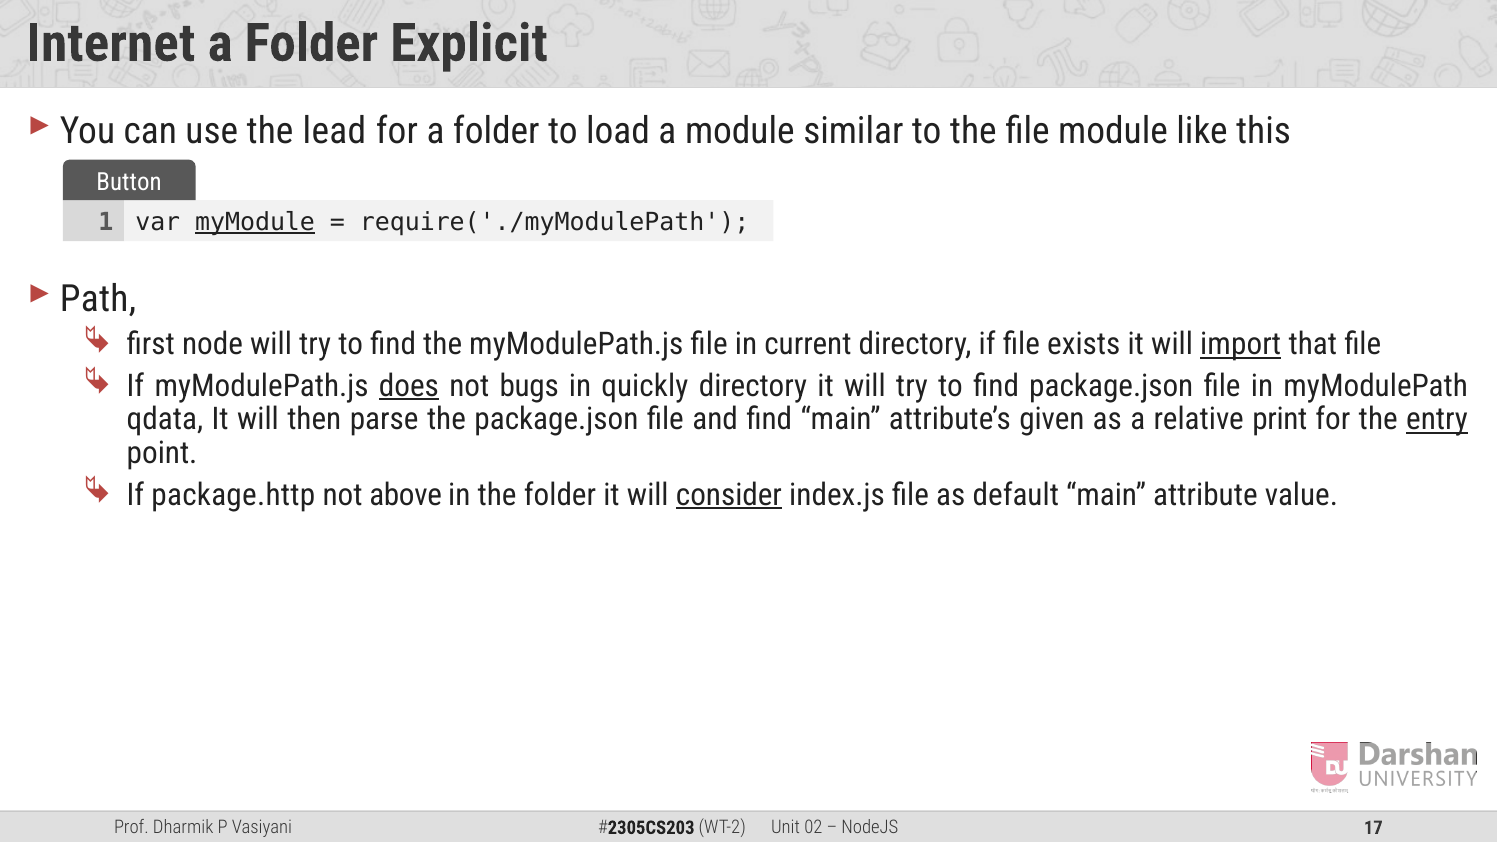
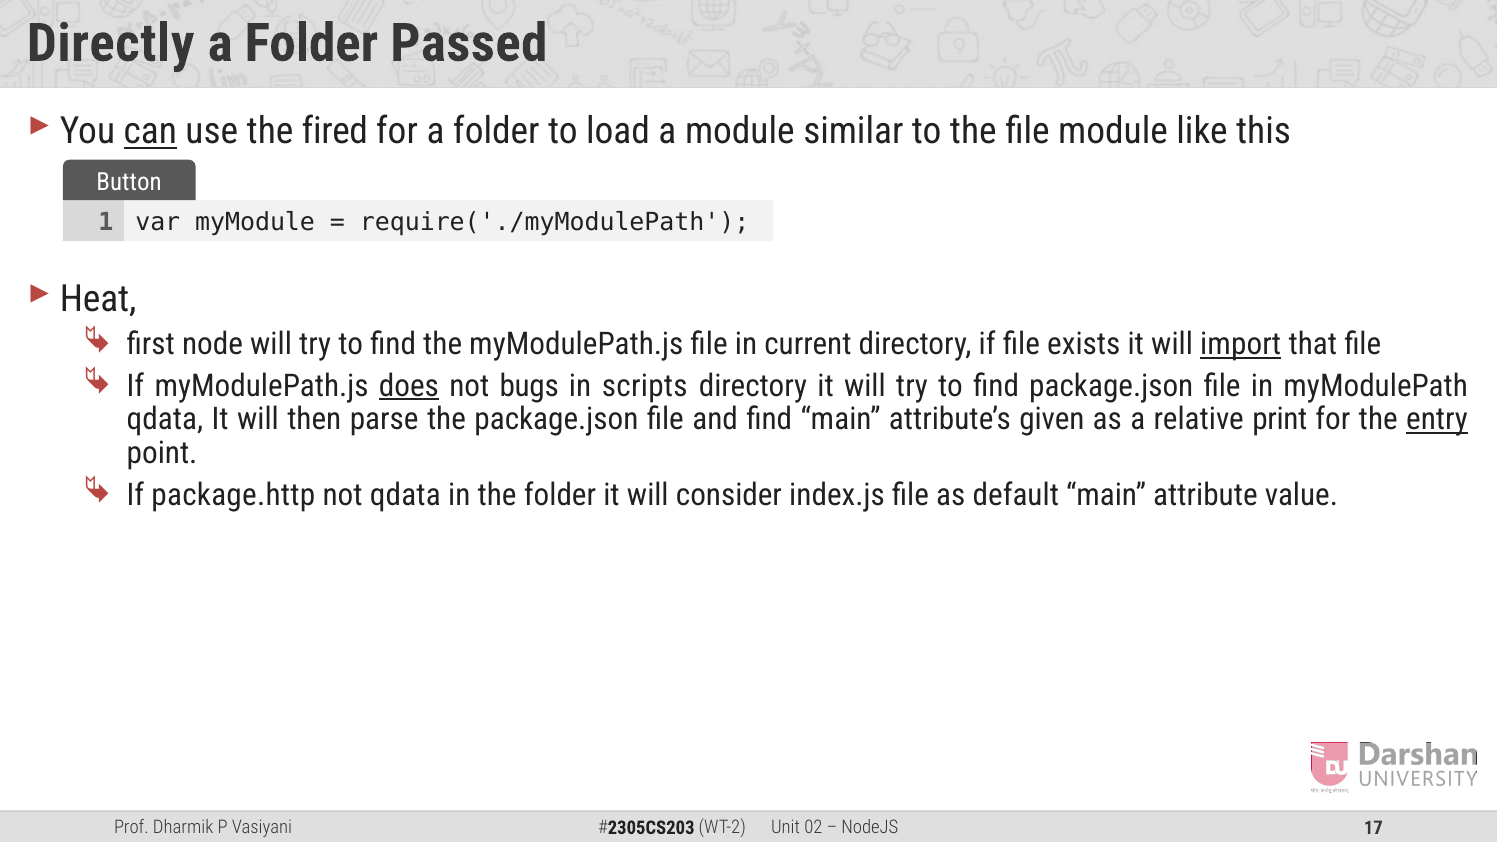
Internet: Internet -> Directly
Explicit: Explicit -> Passed
can underline: none -> present
lead: lead -> fired
myModule underline: present -> none
Path: Path -> Heat
quickly: quickly -> scripts
not above: above -> qdata
consider underline: present -> none
